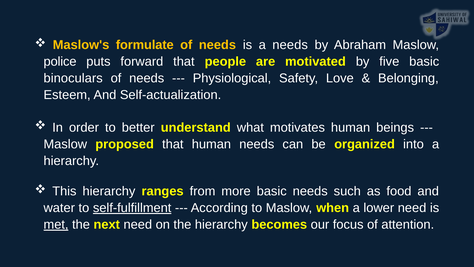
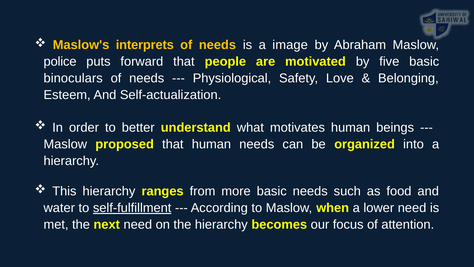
formulate: formulate -> interprets
a needs: needs -> image
met underline: present -> none
